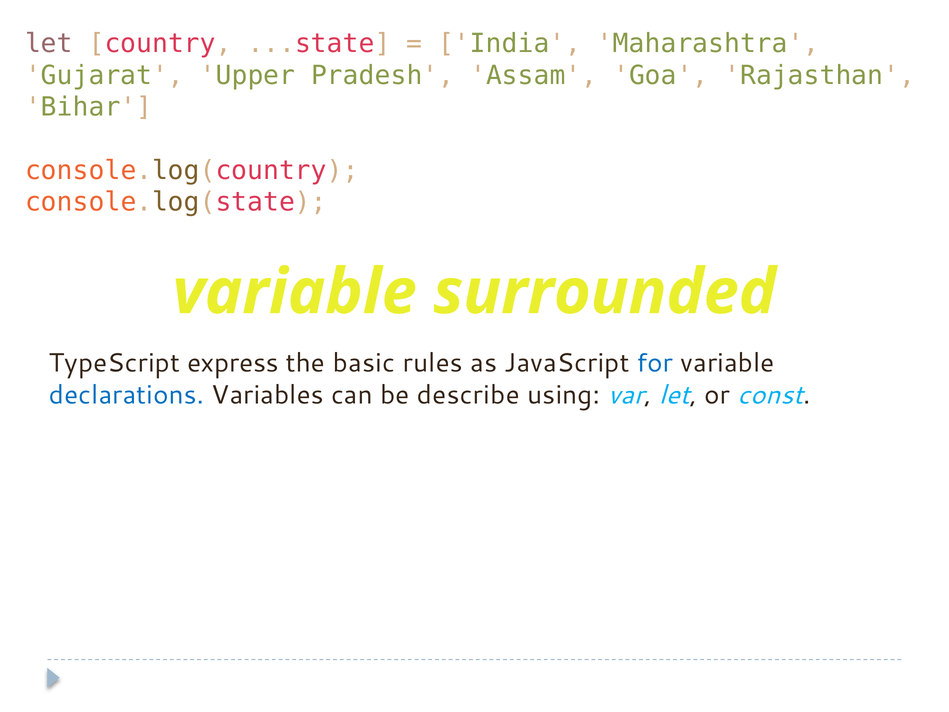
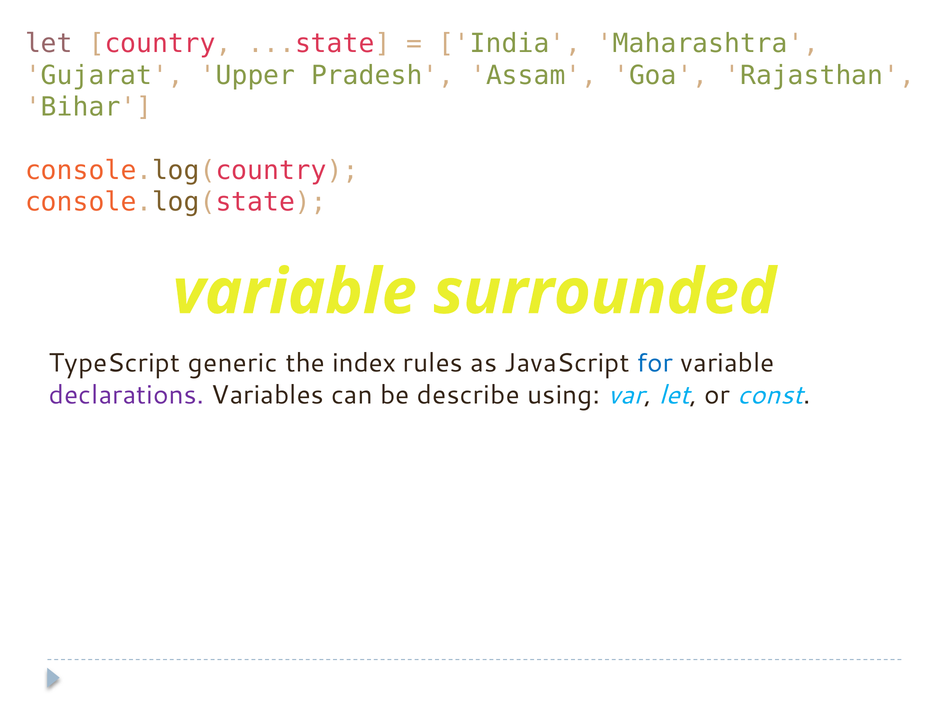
express: express -> generic
basic: basic -> index
declarations colour: blue -> purple
